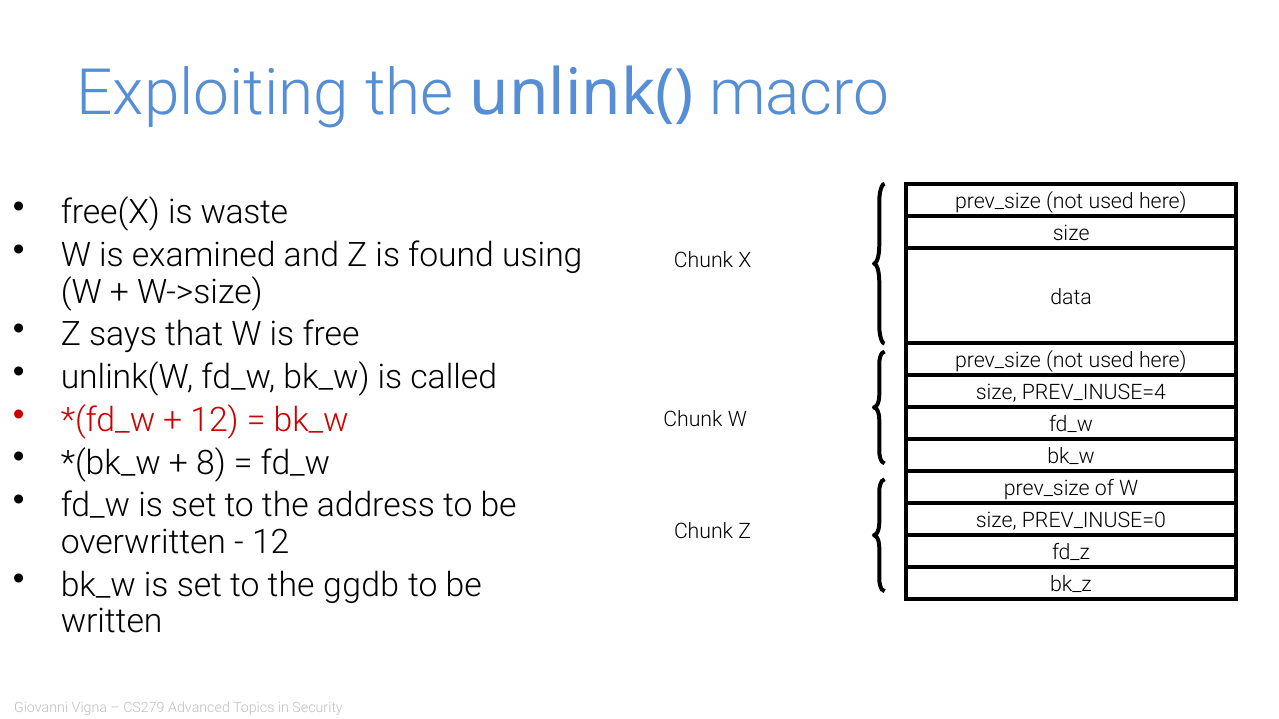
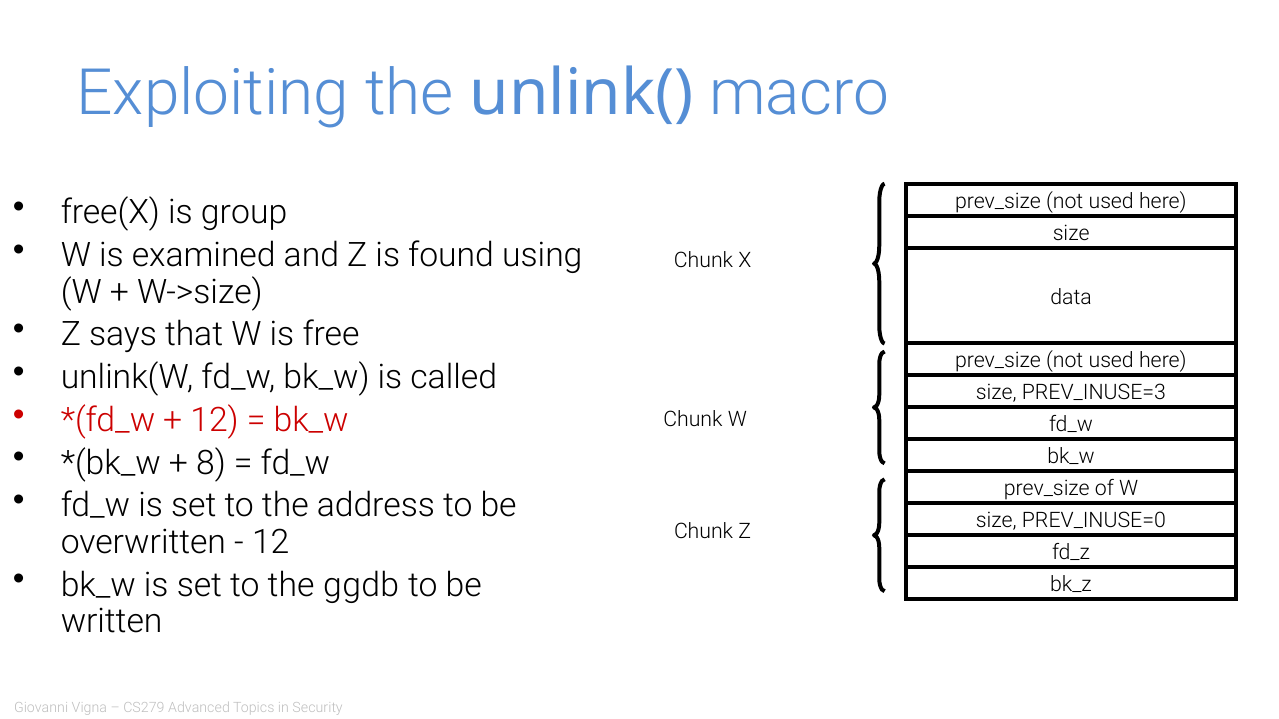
waste: waste -> group
PREV_INUSE=4: PREV_INUSE=4 -> PREV_INUSE=3
